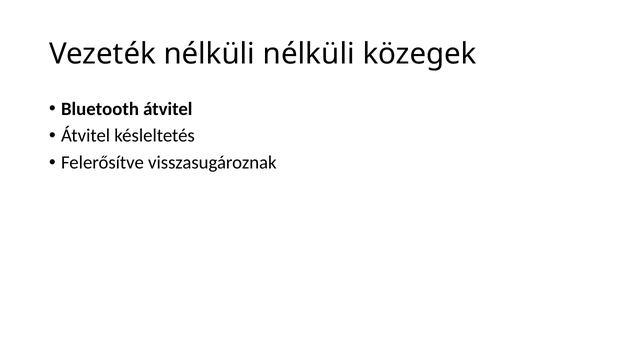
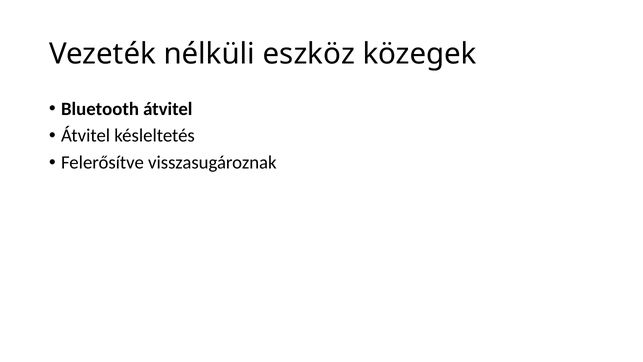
nélküli nélküli: nélküli -> eszköz
